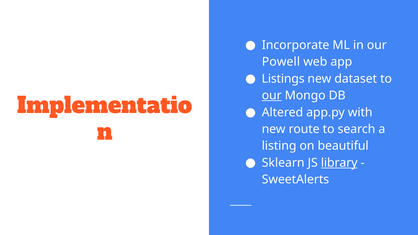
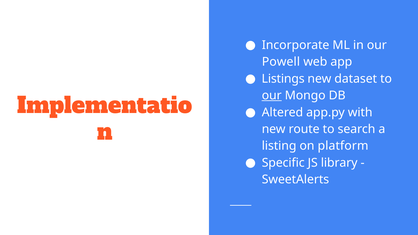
beautiful: beautiful -> platform
Sklearn: Sklearn -> Specific
library underline: present -> none
